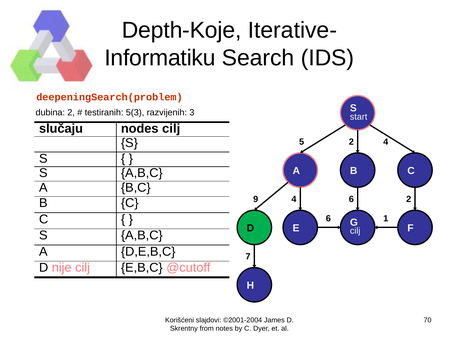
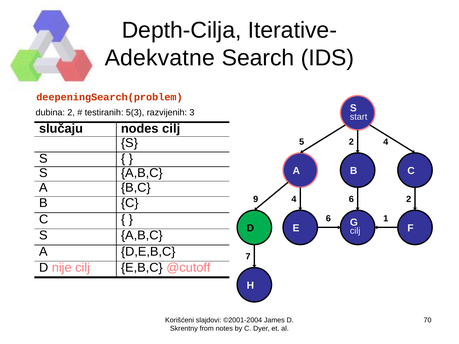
Depth-Koje: Depth-Koje -> Depth-Cilja
Informatiku: Informatiku -> Adekvatne
